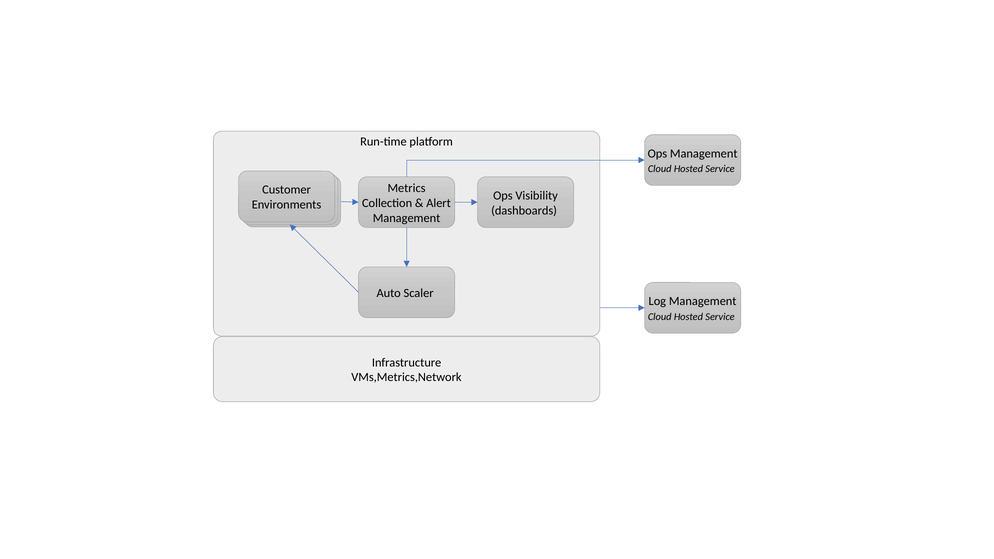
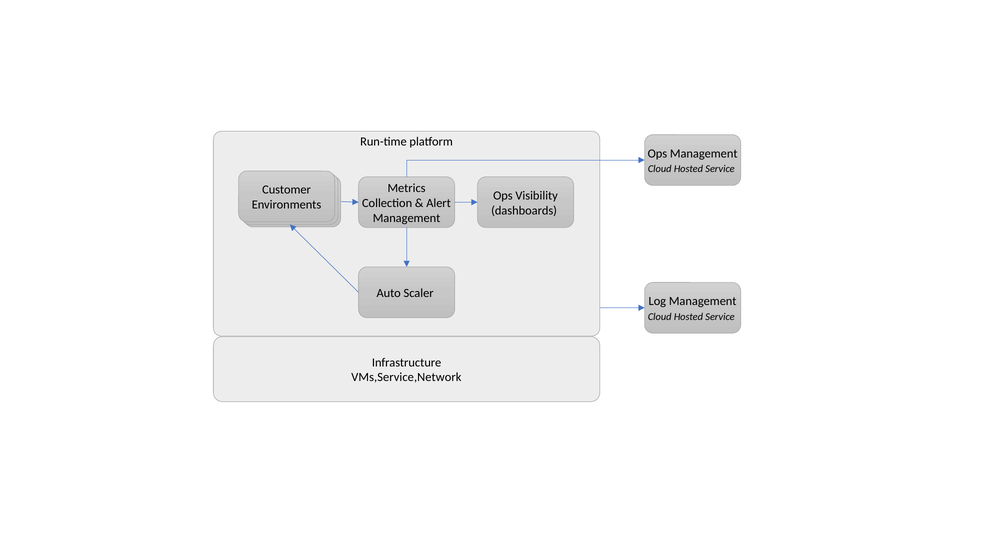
VMs,Metrics,Network: VMs,Metrics,Network -> VMs,Service,Network
